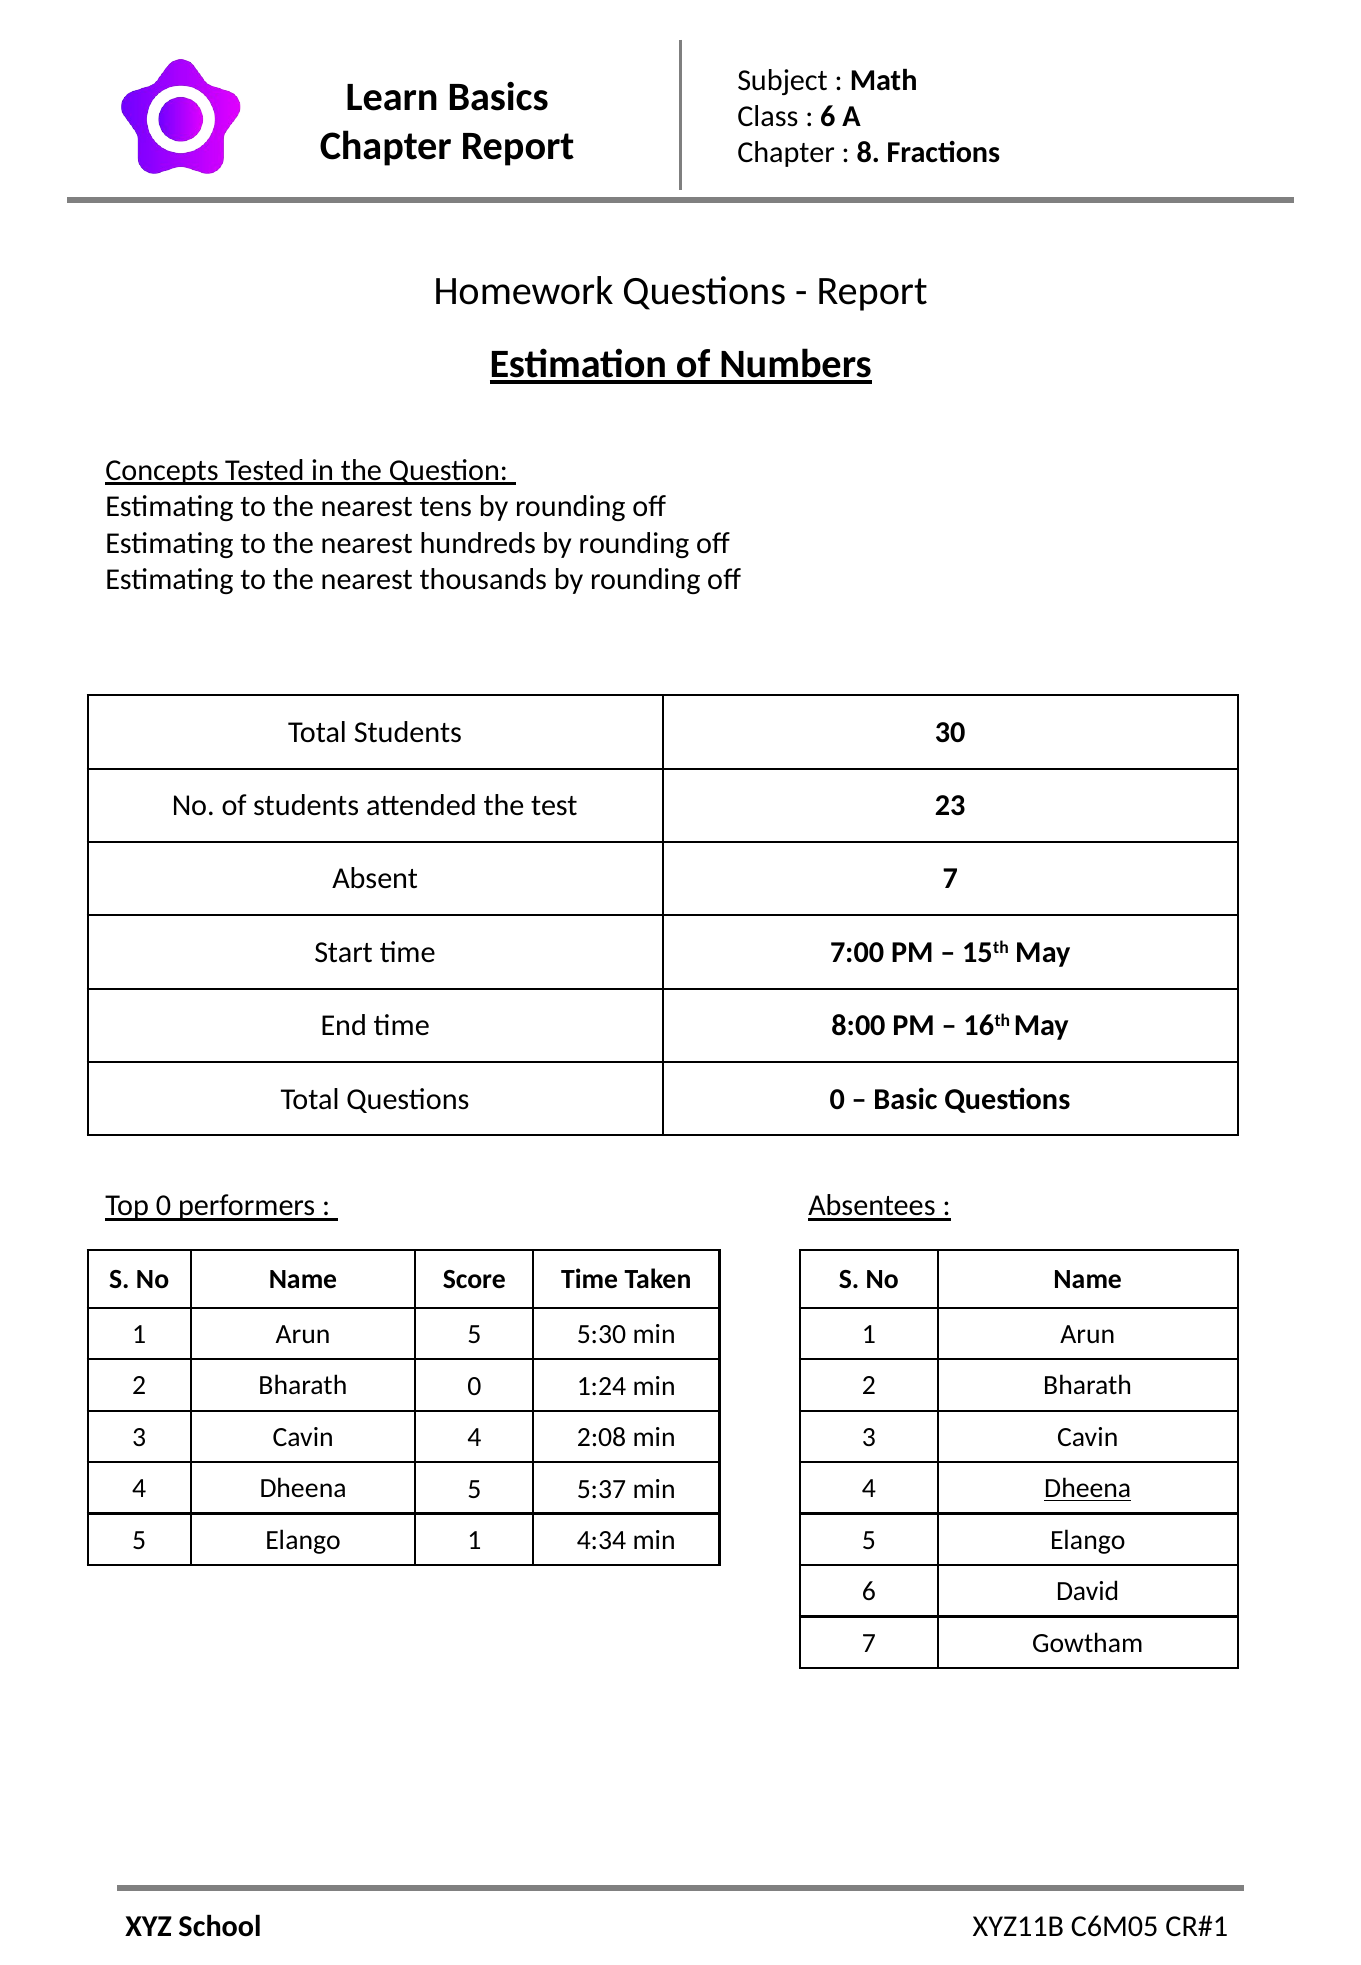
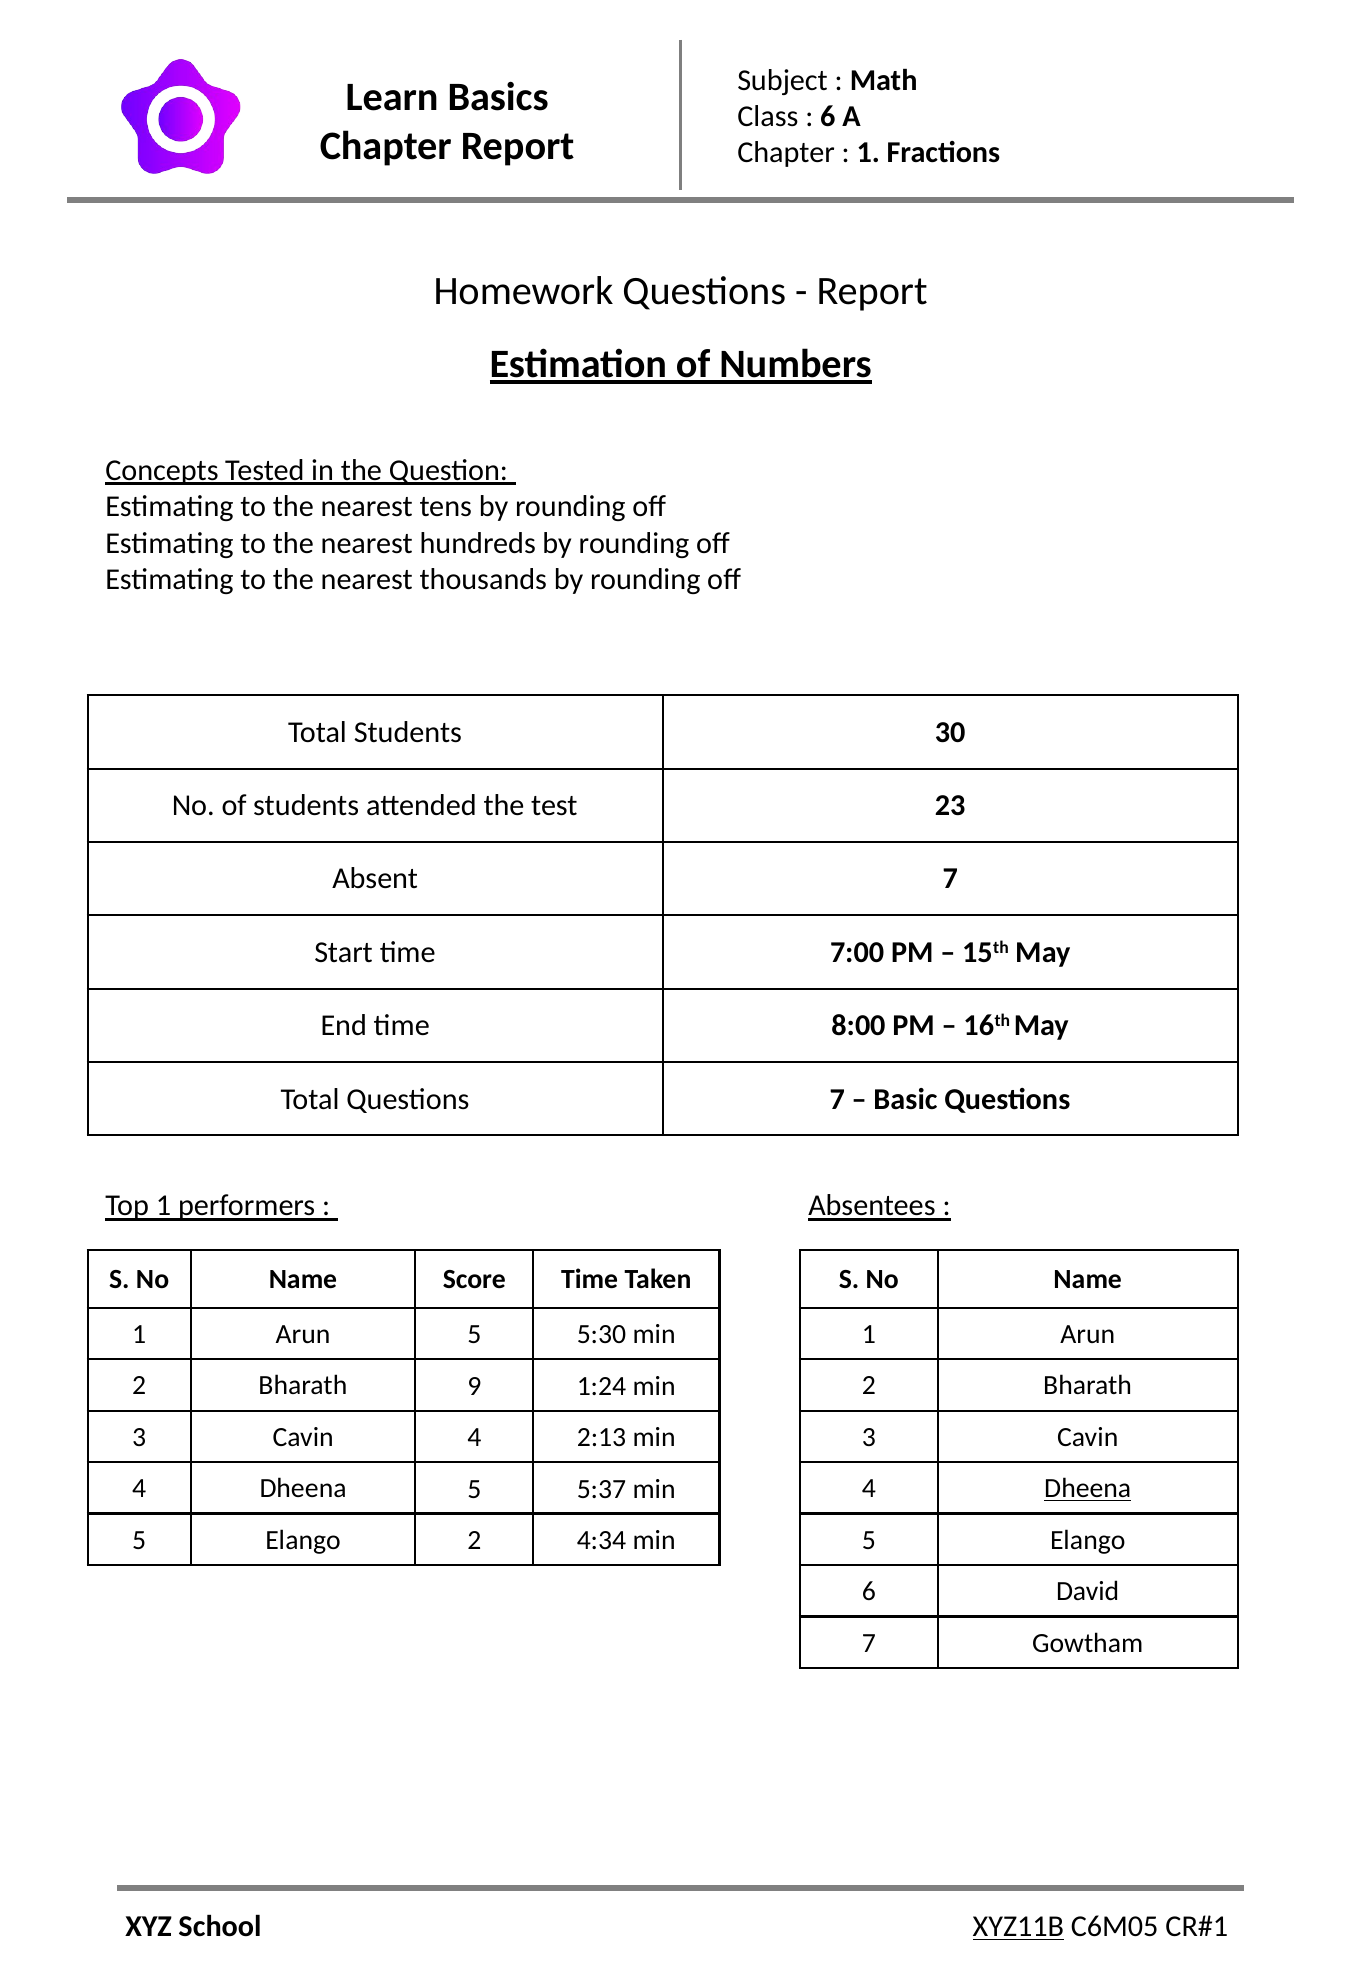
8 at (868, 153): 8 -> 1
Questions 0: 0 -> 7
Top 0: 0 -> 1
Bharath 0: 0 -> 9
2:08: 2:08 -> 2:13
Elango 1: 1 -> 2
XYZ11B underline: none -> present
